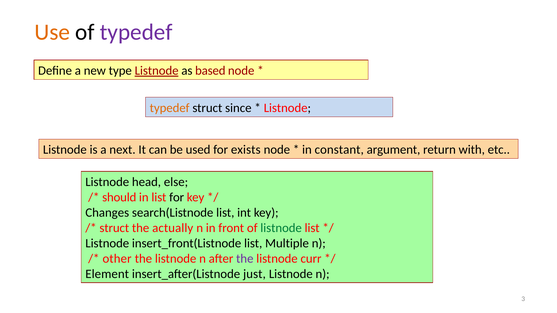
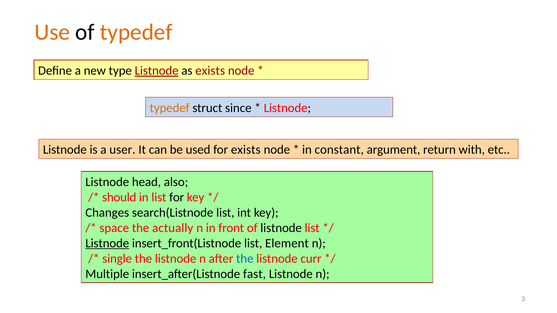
typedef at (136, 32) colour: purple -> orange
as based: based -> exists
next: next -> user
else: else -> also
struct at (114, 228): struct -> space
listnode at (281, 228) colour: green -> black
Listnode at (107, 243) underline: none -> present
Multiple: Multiple -> Element
other: other -> single
the at (245, 259) colour: purple -> blue
Element: Element -> Multiple
just: just -> fast
